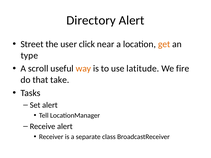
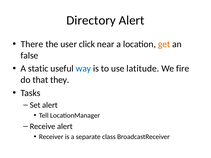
Street: Street -> There
type: type -> false
scroll: scroll -> static
way colour: orange -> blue
take: take -> they
